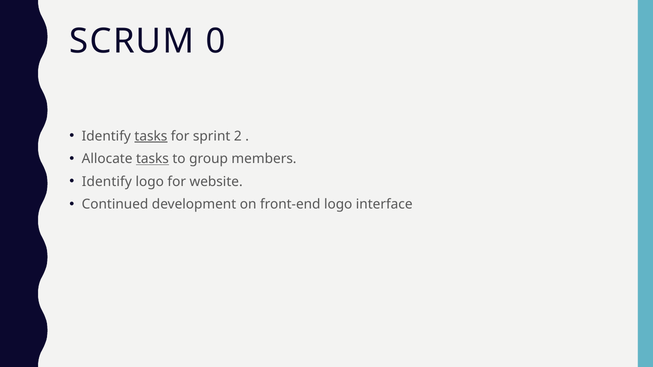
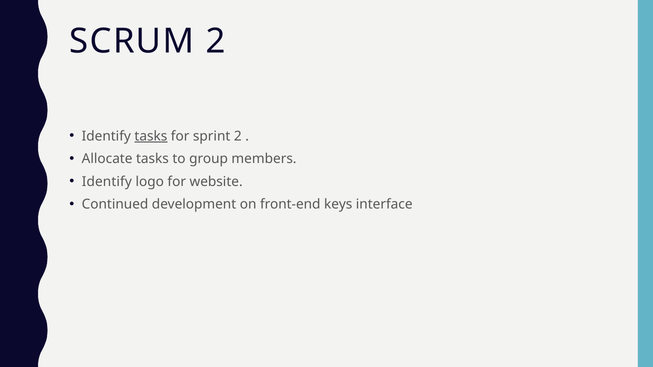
SCRUM 0: 0 -> 2
tasks at (152, 159) underline: present -> none
front-end logo: logo -> keys
